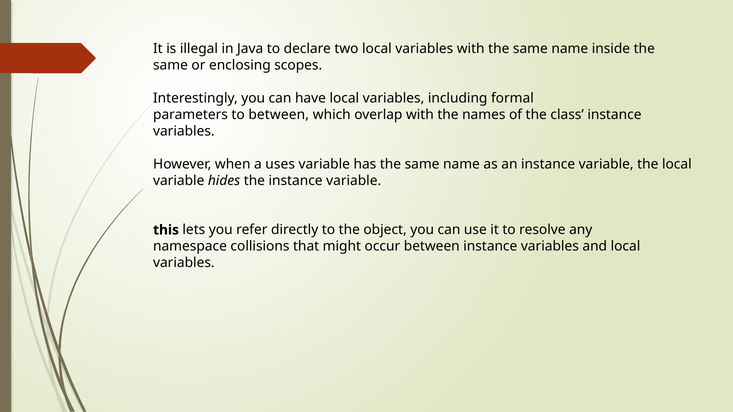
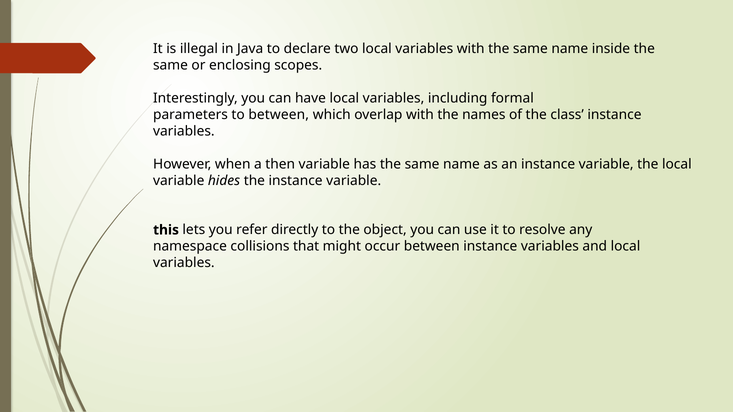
uses: uses -> then
